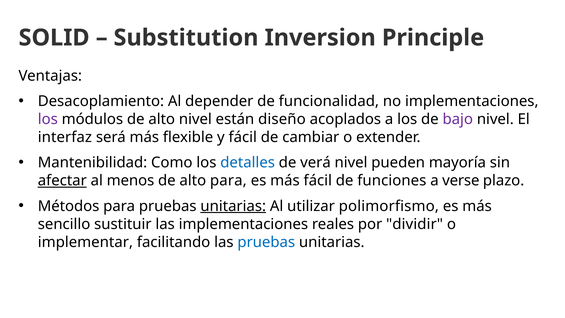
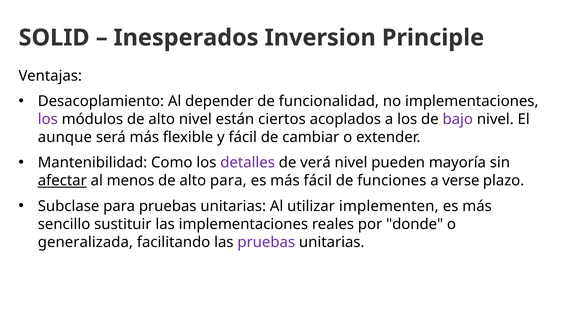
Substitution: Substitution -> Inesperados
diseño: diseño -> ciertos
interfaz: interfaz -> aunque
detalles colour: blue -> purple
Métodos: Métodos -> Subclase
unitarias at (233, 206) underline: present -> none
polimorfismo: polimorfismo -> implementen
dividir: dividir -> donde
implementar: implementar -> generalizada
pruebas at (266, 242) colour: blue -> purple
